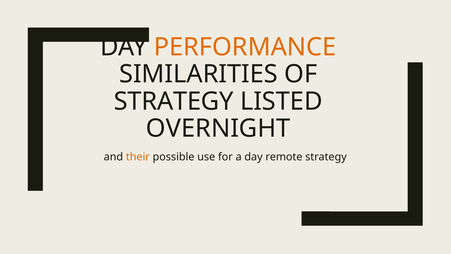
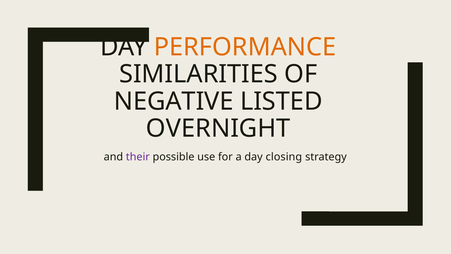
STRATEGY at (174, 101): STRATEGY -> NEGATIVE
their colour: orange -> purple
remote: remote -> closing
